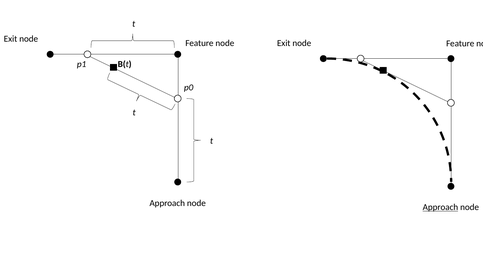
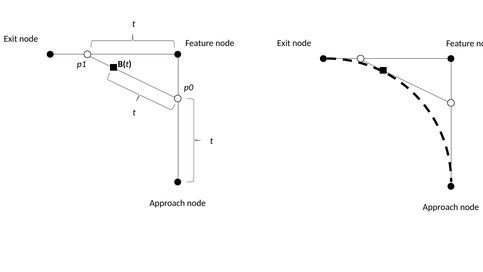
Approach at (440, 207) underline: present -> none
